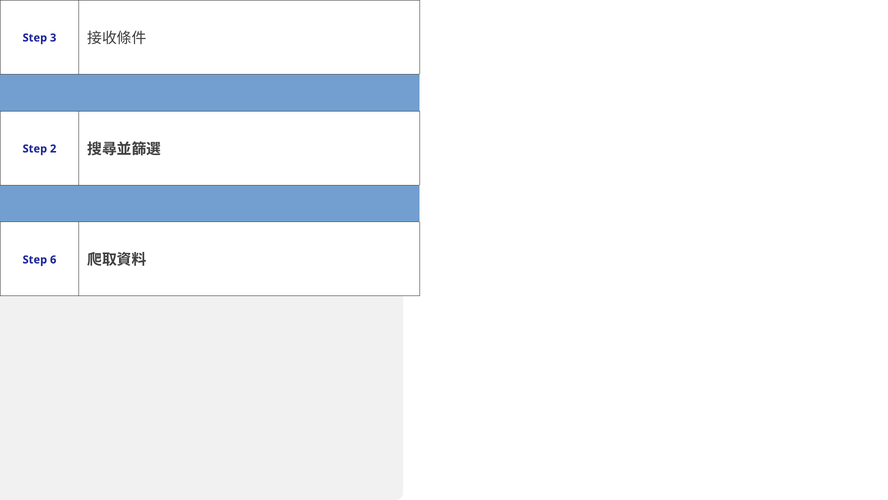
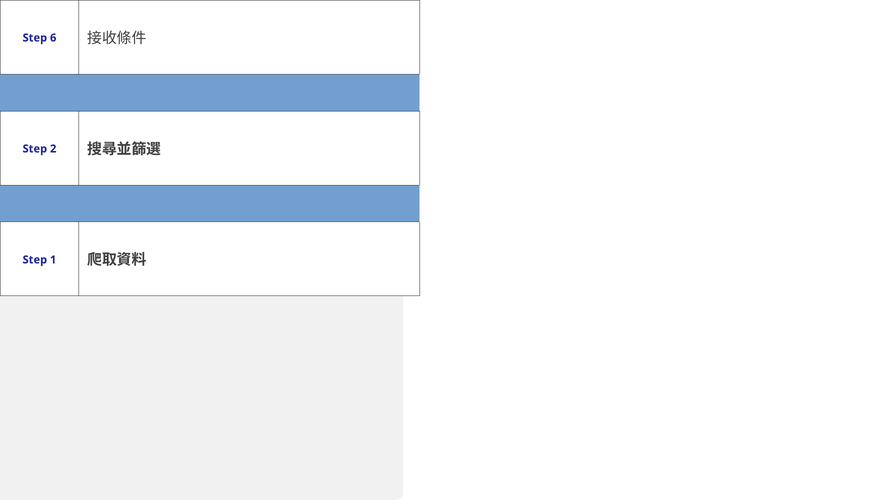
3: 3 -> 6
6: 6 -> 1
